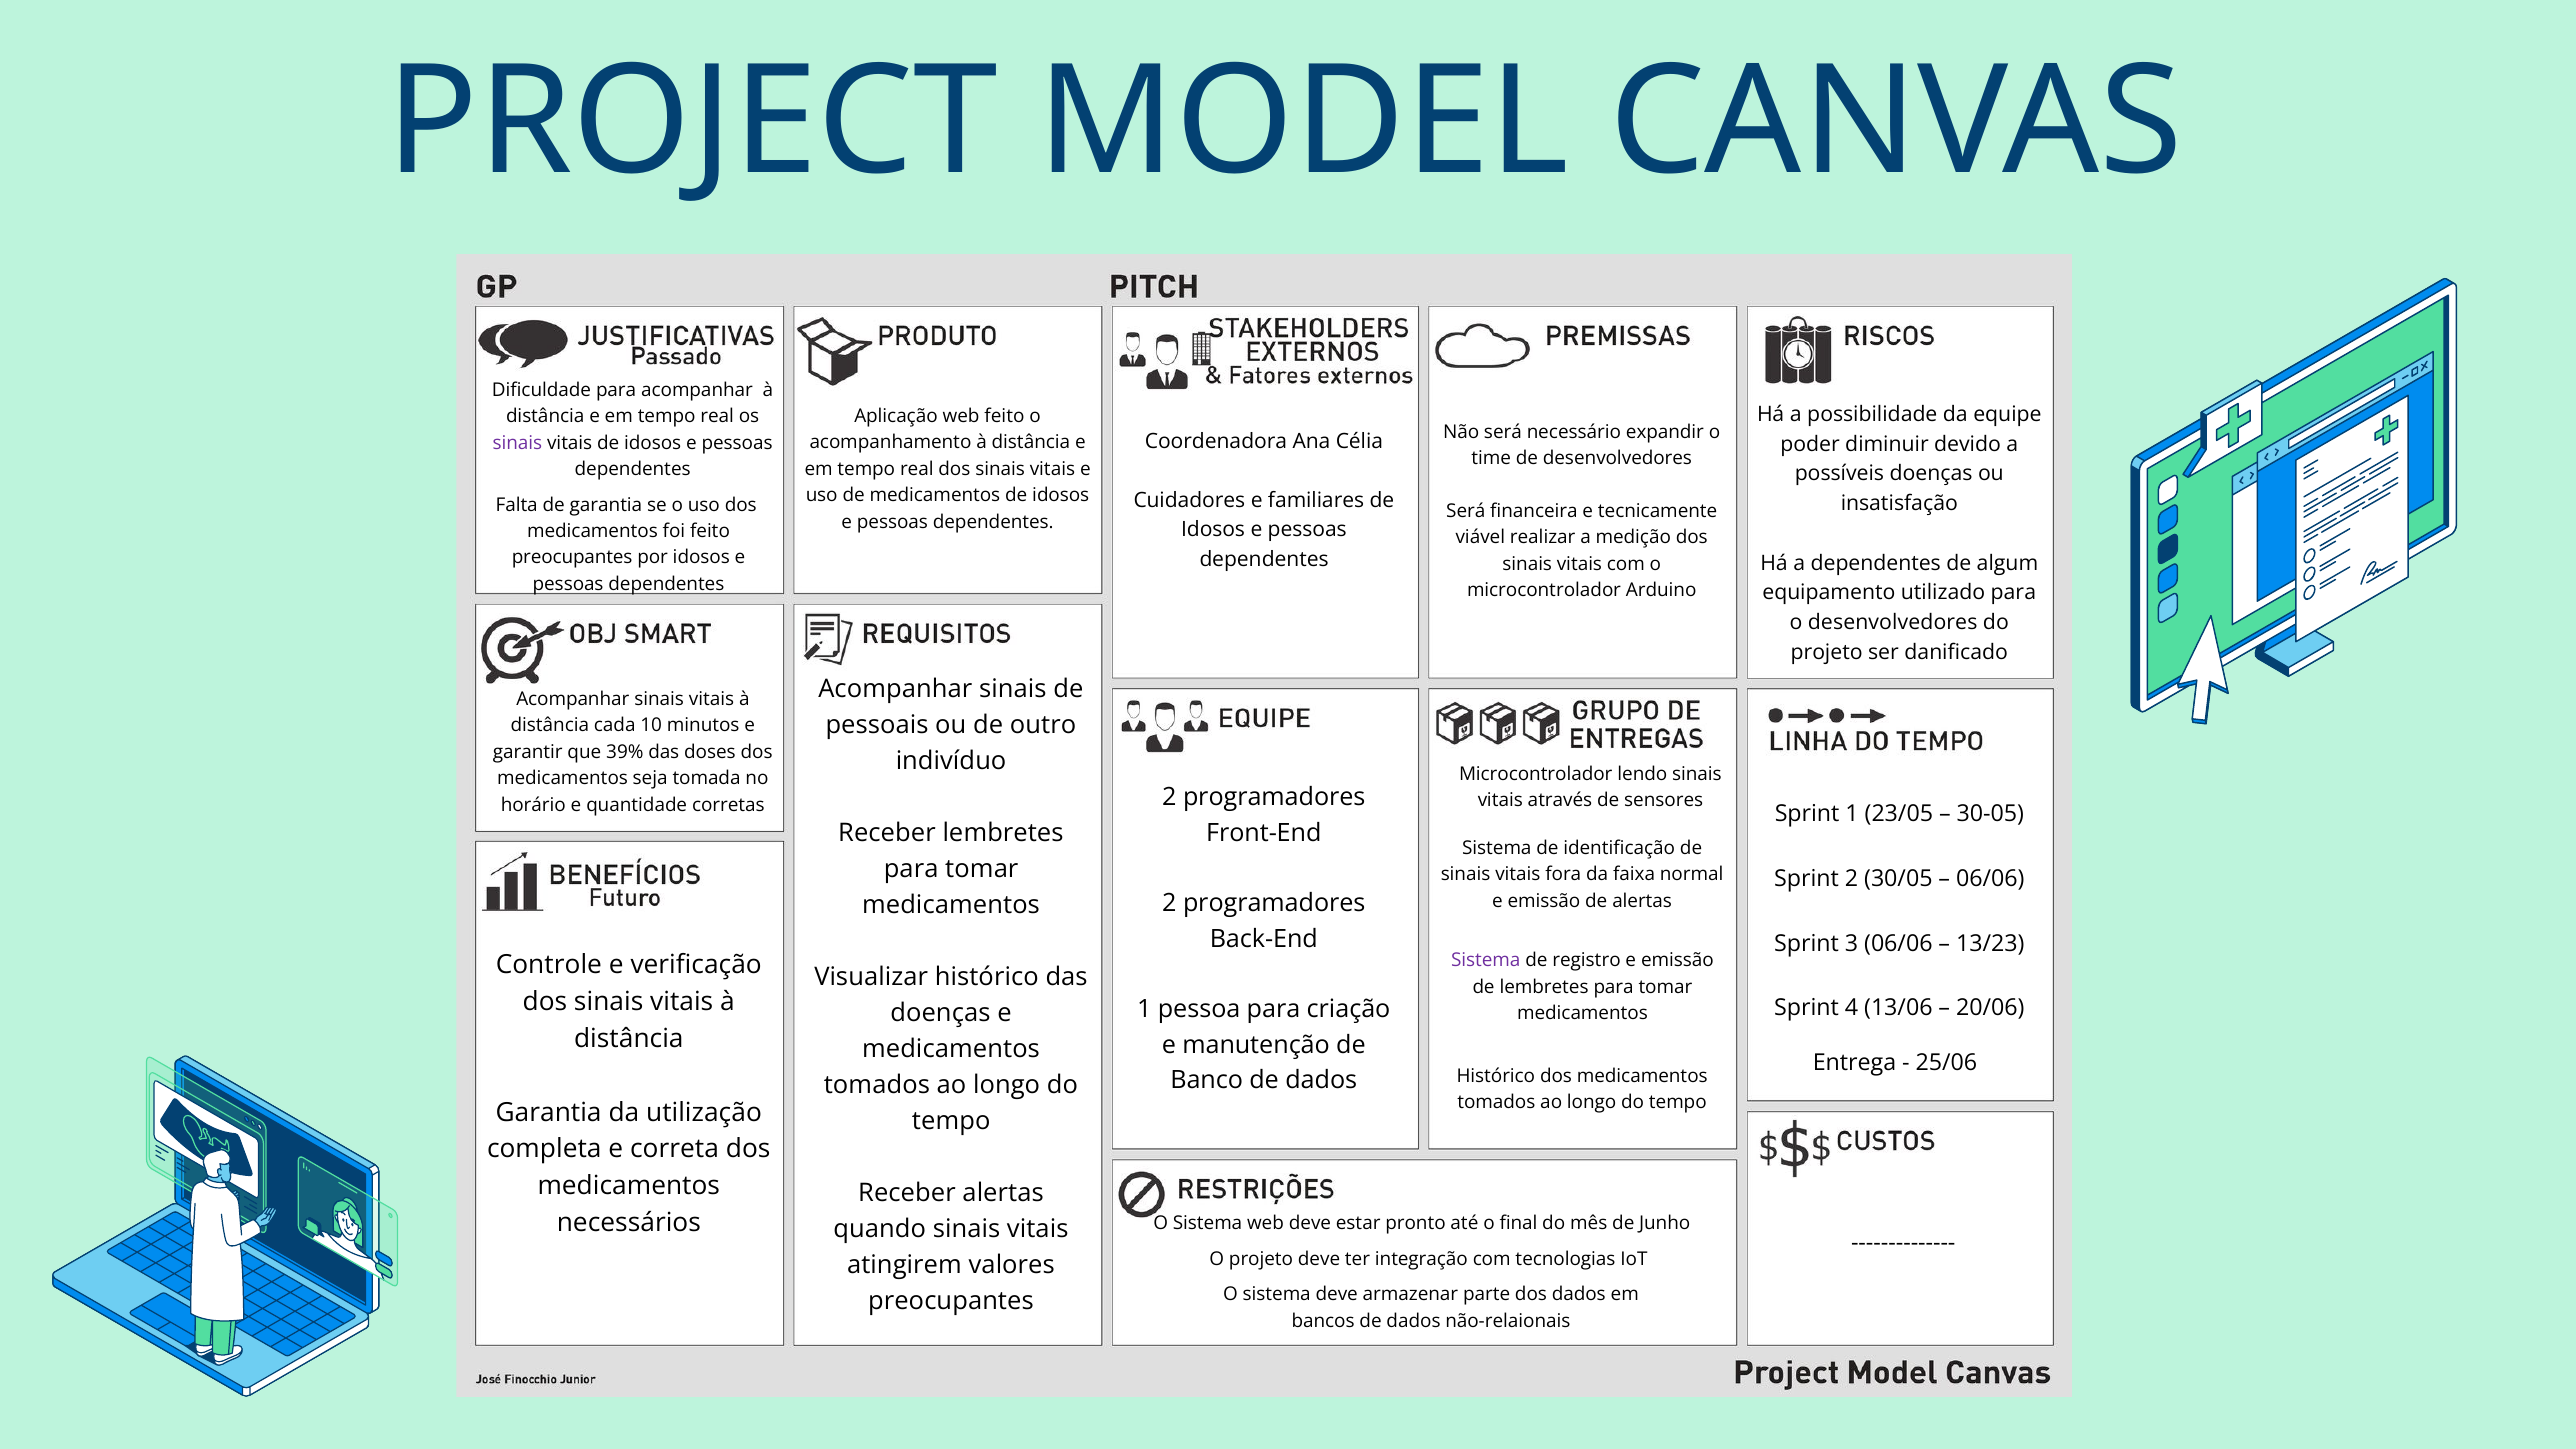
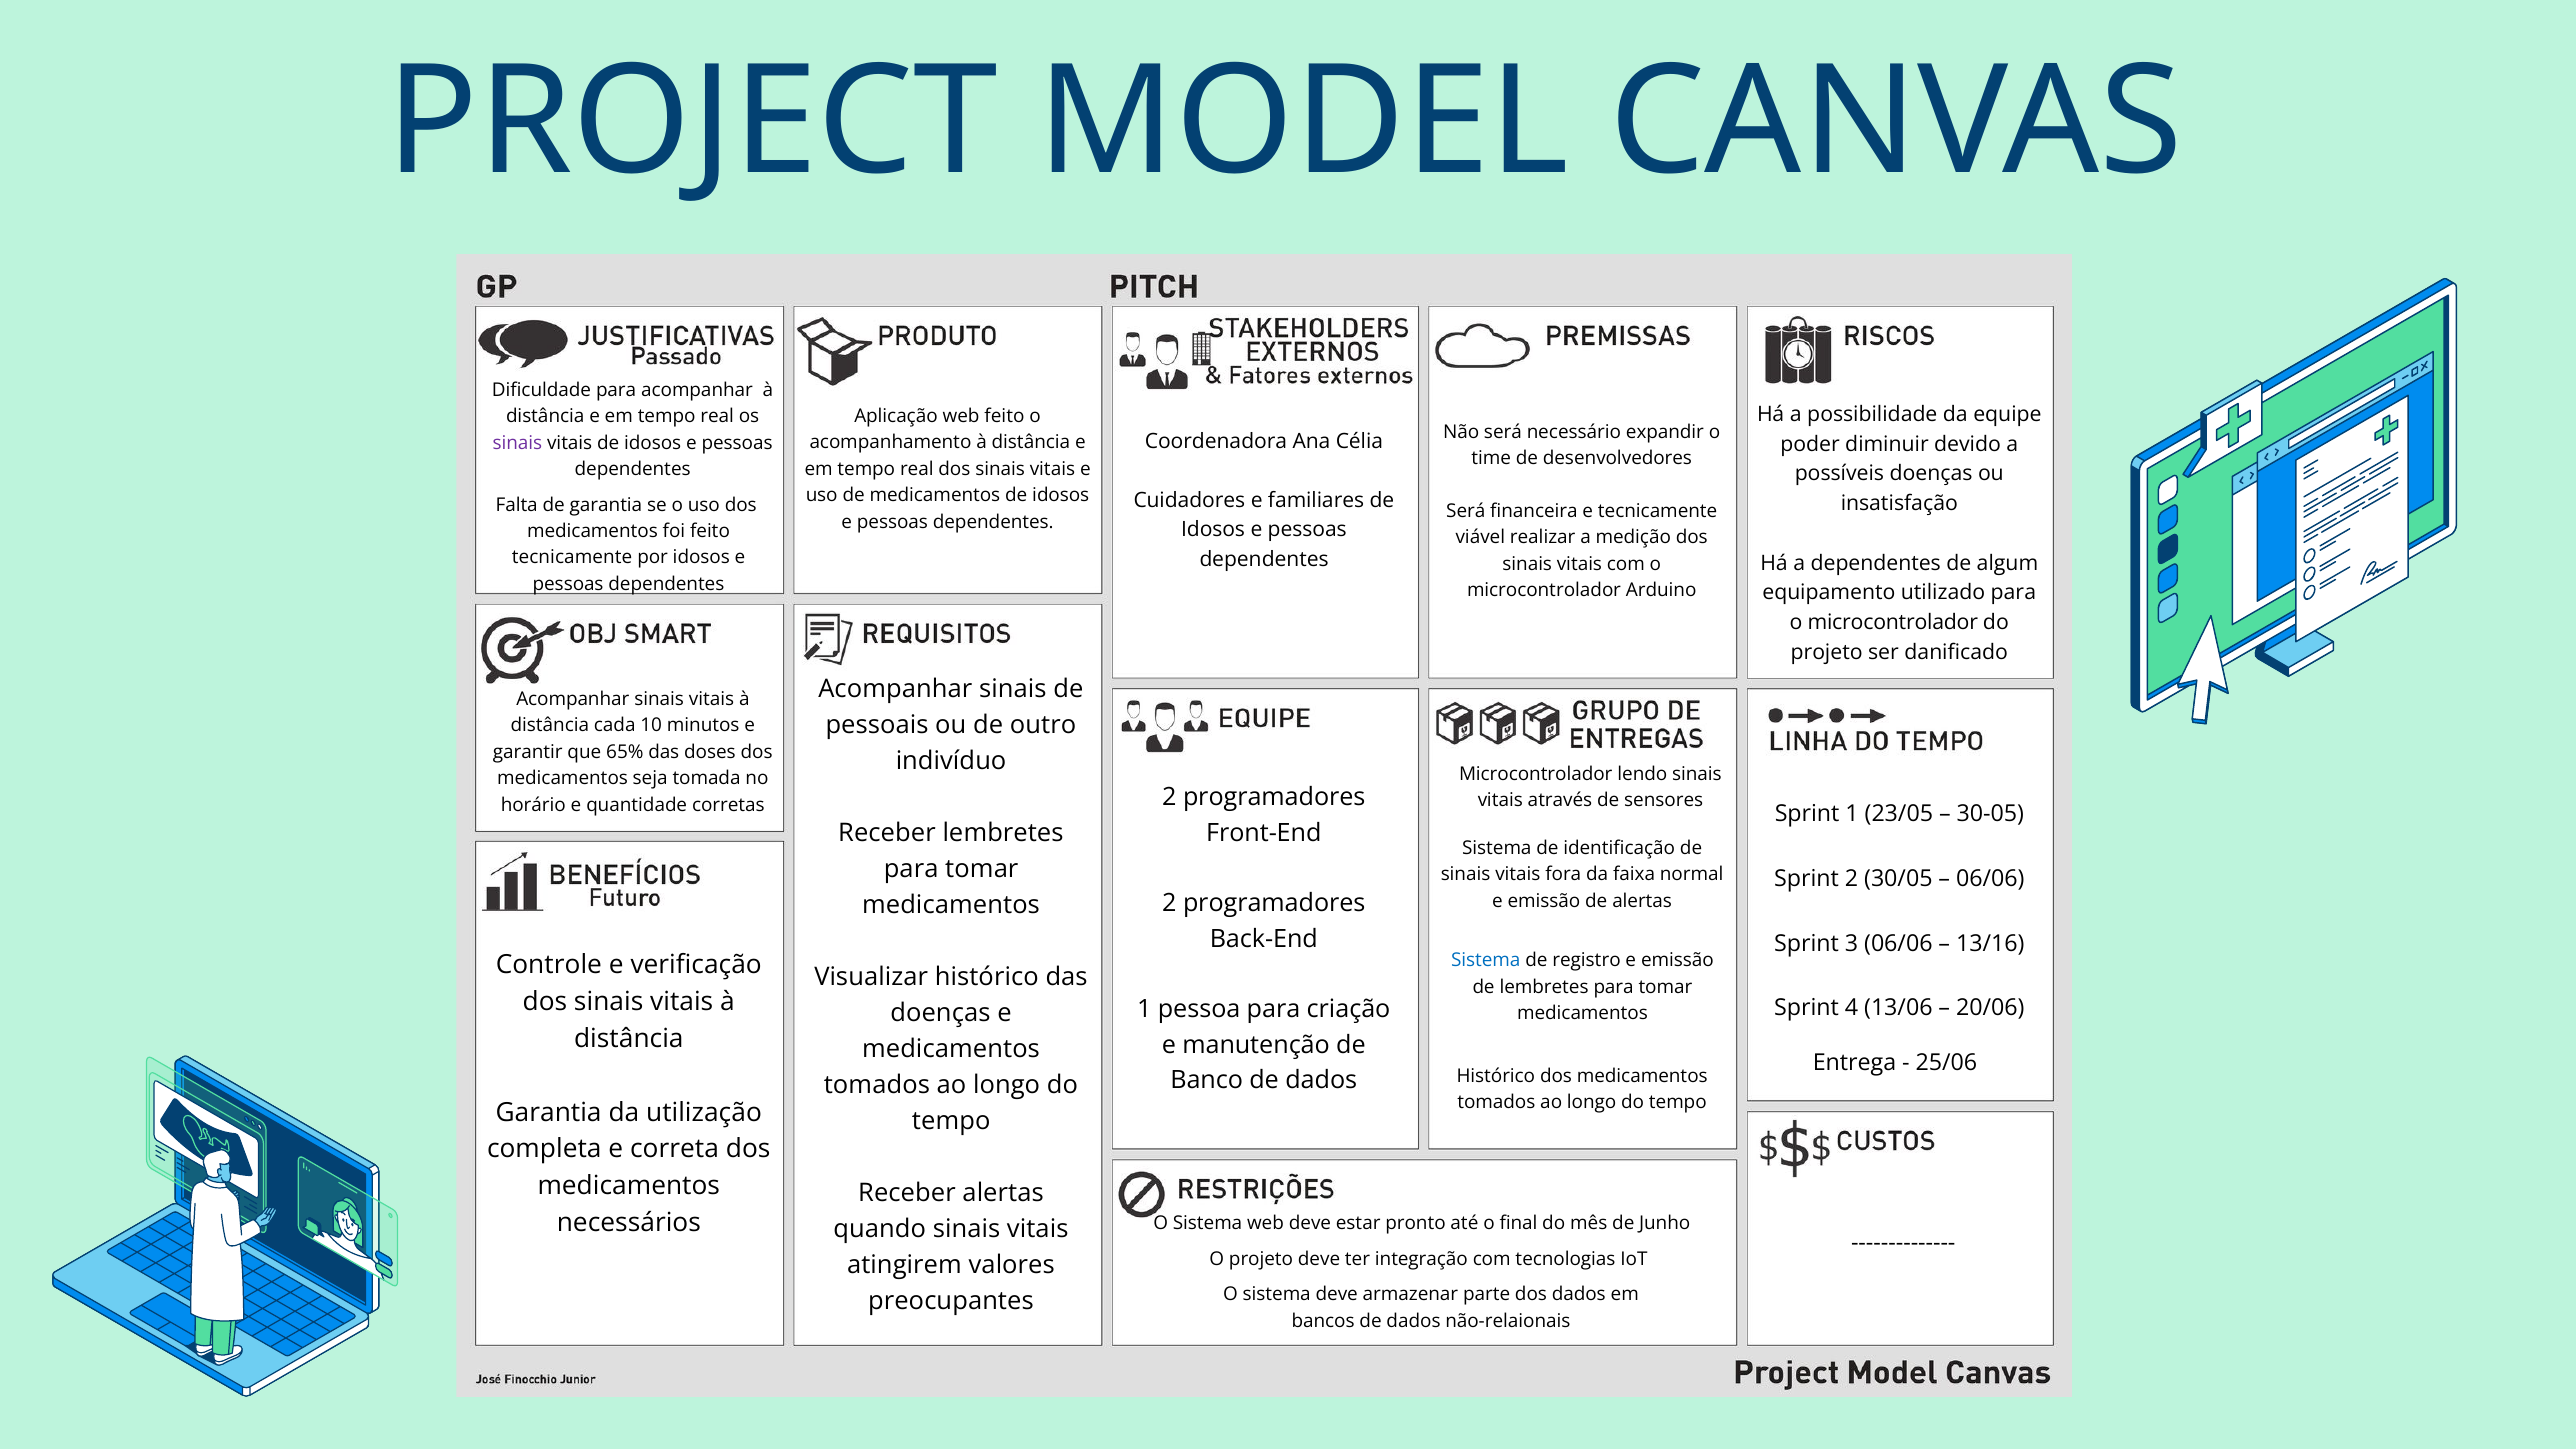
preocupantes at (572, 558): preocupantes -> tecnicamente
desenvolvedores at (1893, 623): desenvolvedores -> microcontrolador
39%: 39% -> 65%
13/23: 13/23 -> 13/16
Sistema at (1486, 961) colour: purple -> blue
